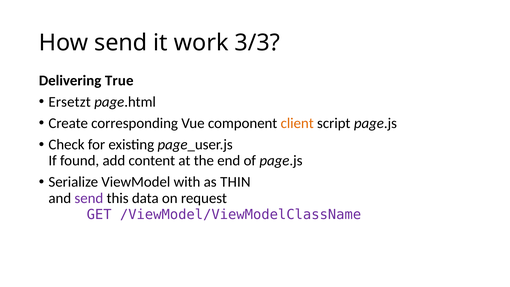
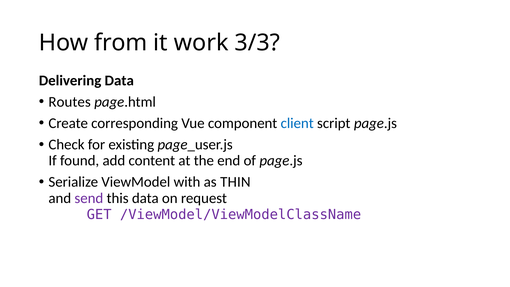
How send: send -> from
Delivering True: True -> Data
Ersetzt: Ersetzt -> Routes
client colour: orange -> blue
